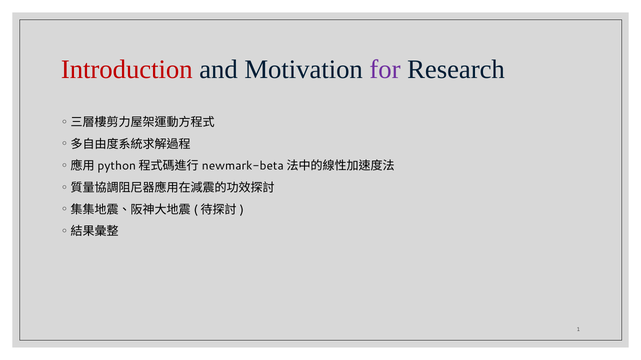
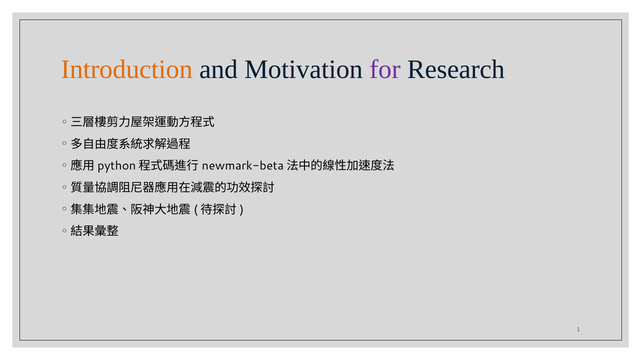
Introduction colour: red -> orange
